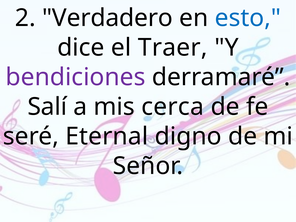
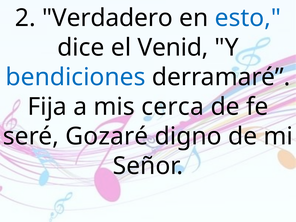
Traer: Traer -> Venid
bendiciones colour: purple -> blue
Salí: Salí -> Fija
Eternal: Eternal -> Gozaré
